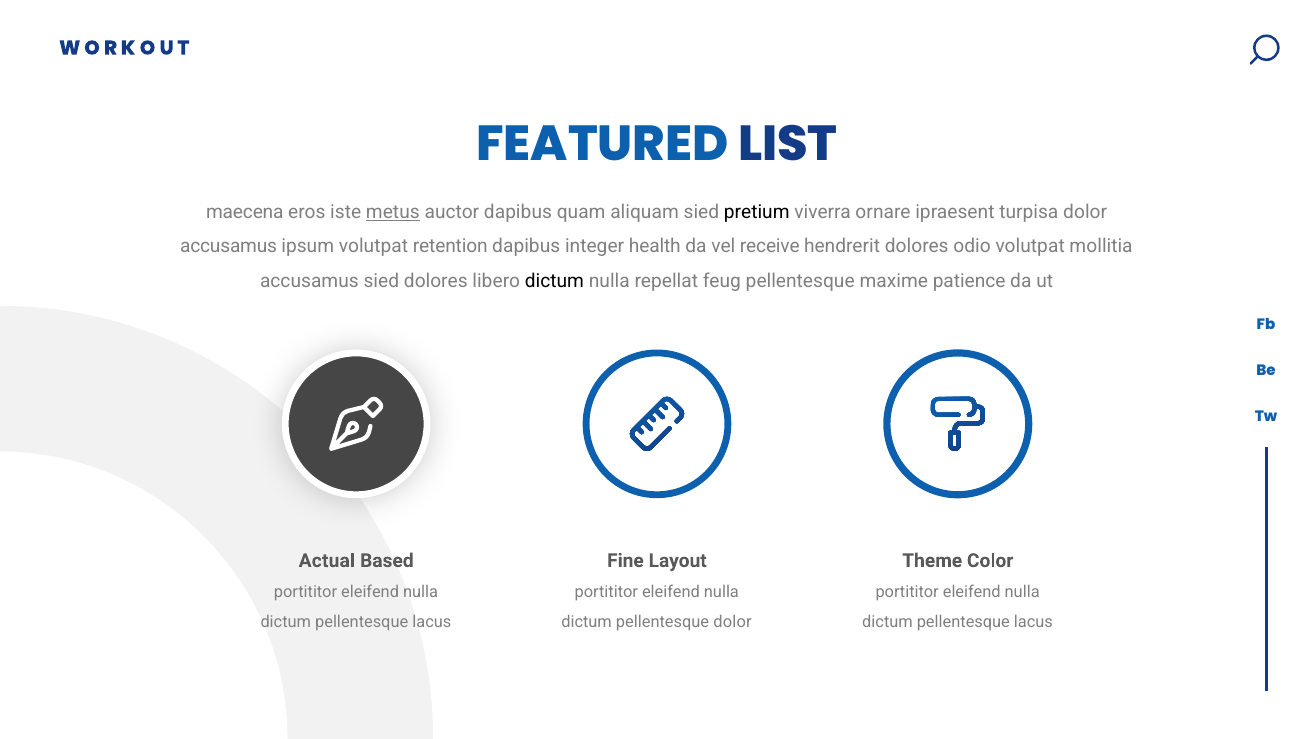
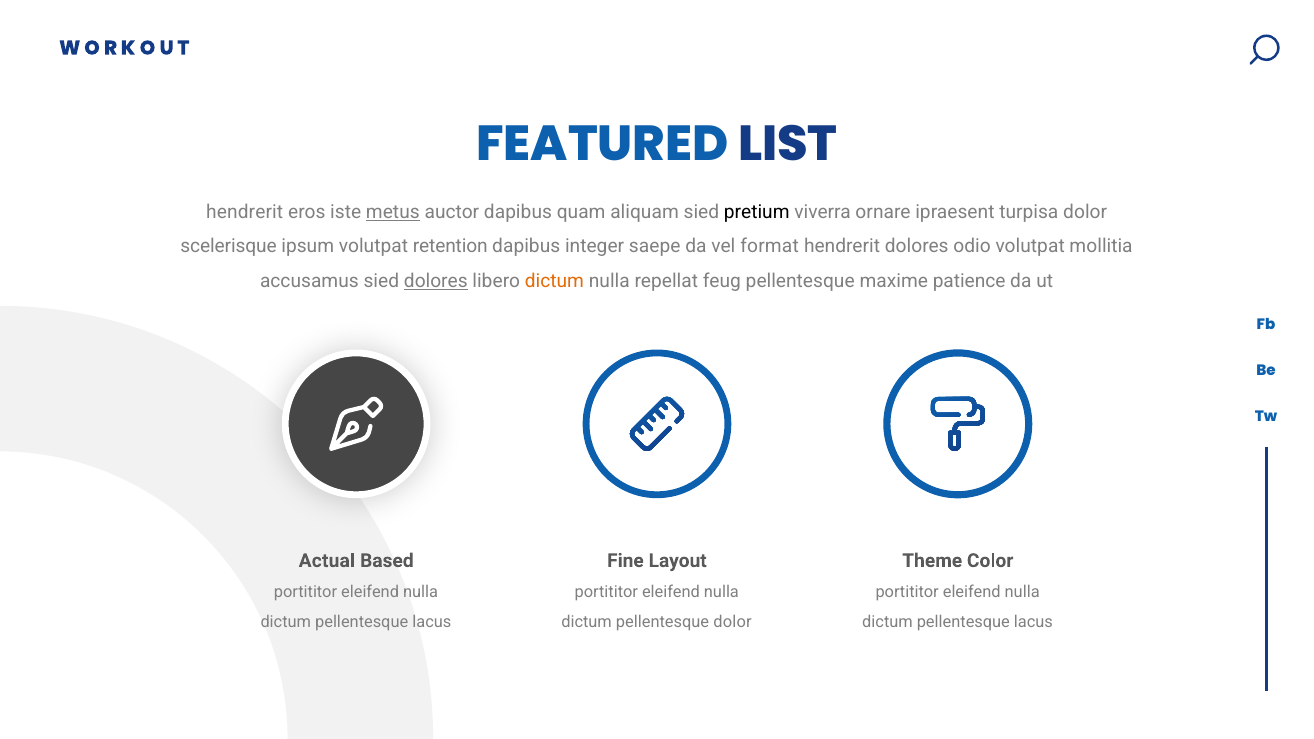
maecena at (245, 212): maecena -> hendrerit
accusamus at (229, 246): accusamus -> scelerisque
health: health -> saepe
receive: receive -> format
dolores at (436, 281) underline: none -> present
dictum at (554, 281) colour: black -> orange
